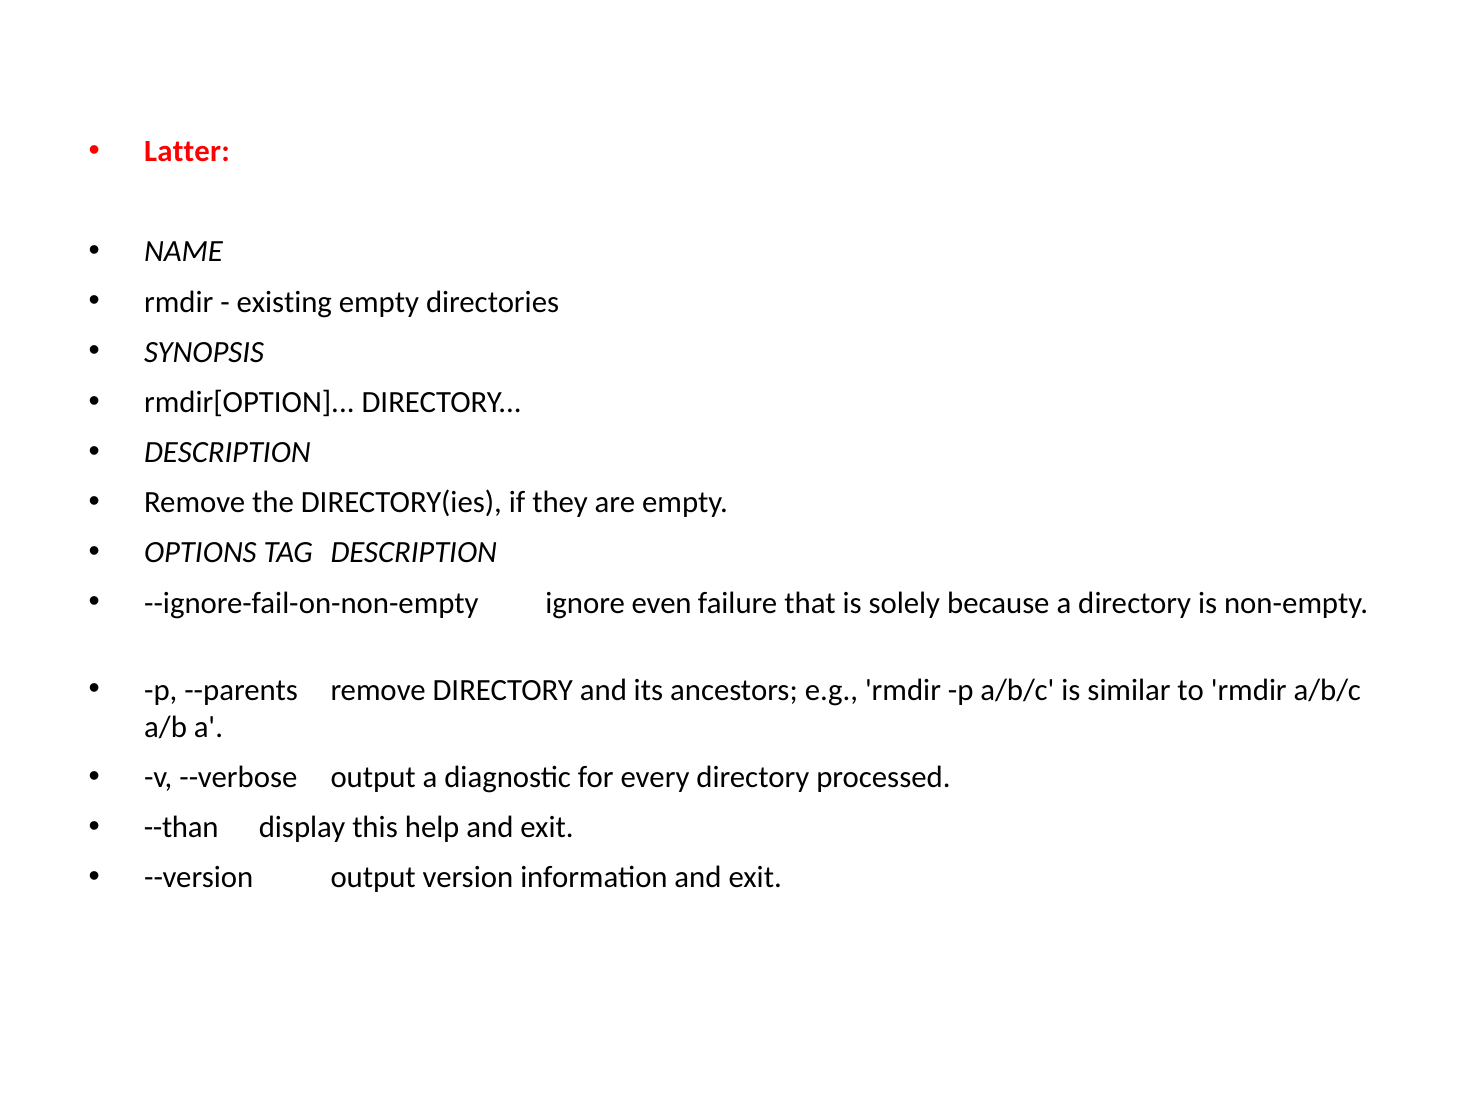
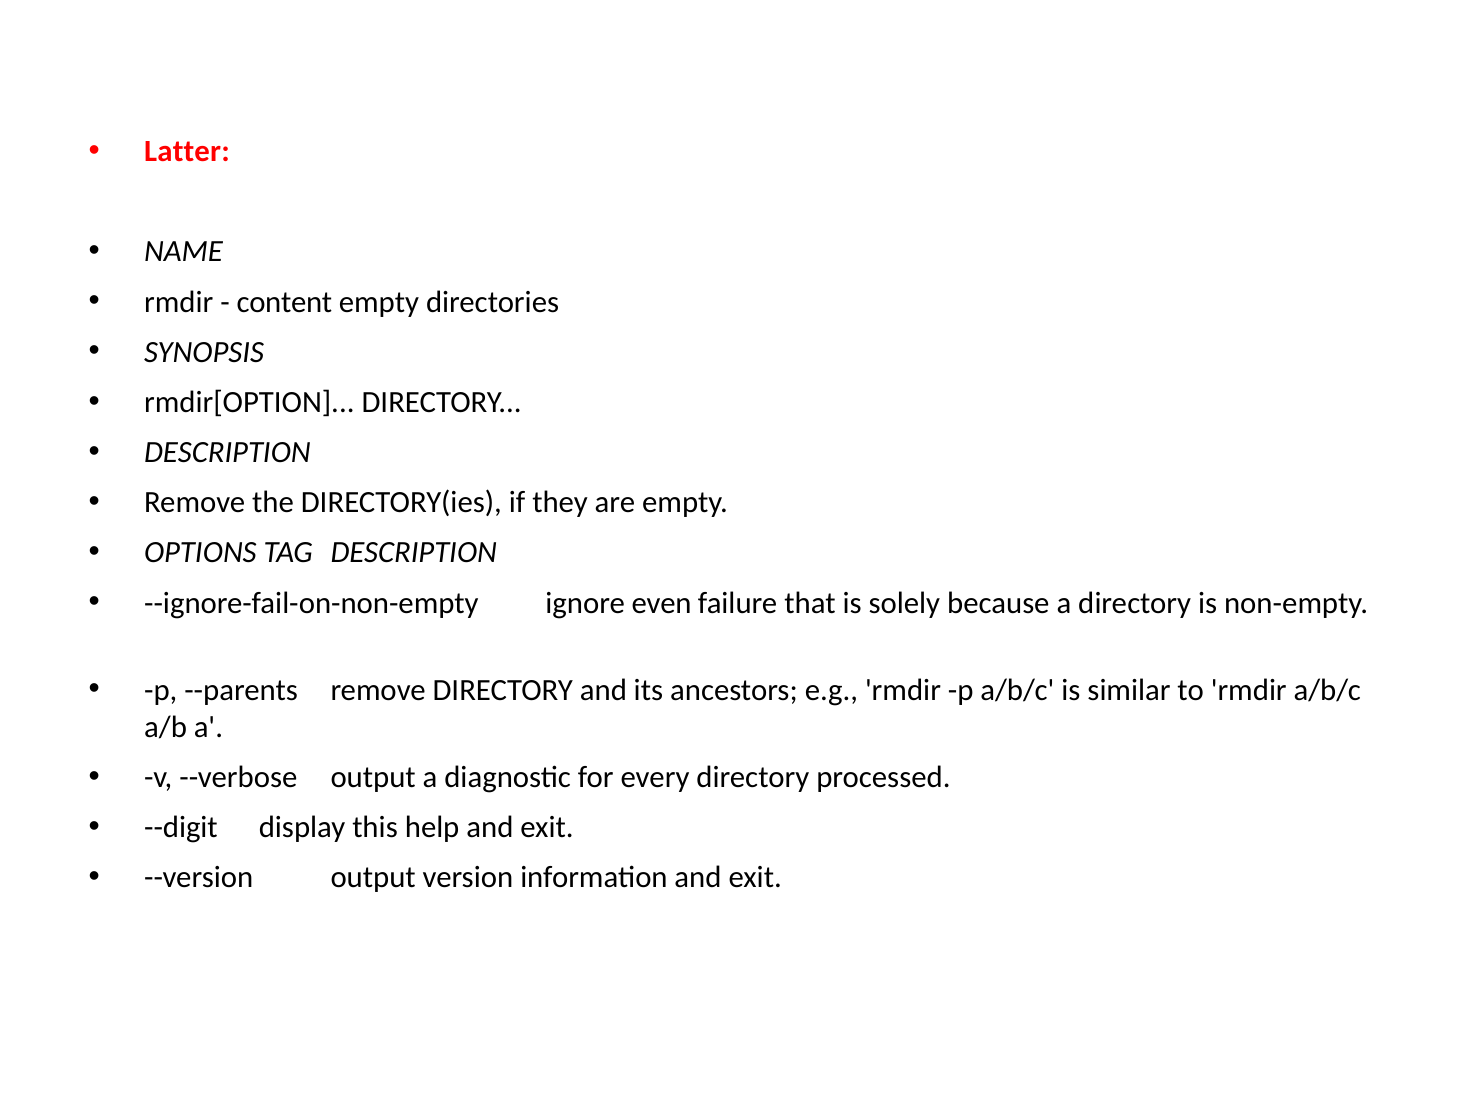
existing: existing -> content
--than: --than -> --digit
